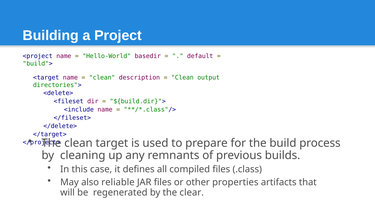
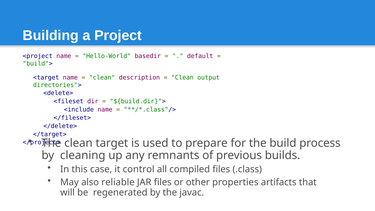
defines: defines -> control
clear: clear -> javac
